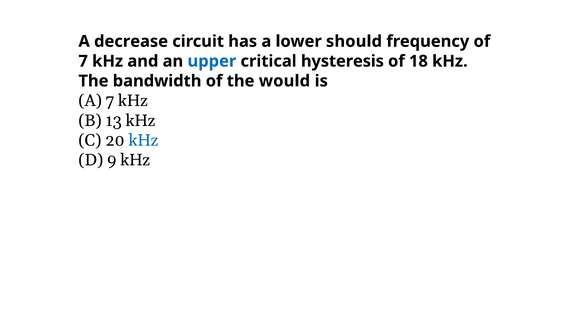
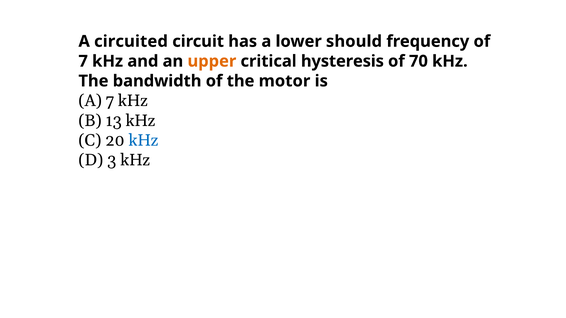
decrease: decrease -> circuited
upper colour: blue -> orange
18: 18 -> 70
would: would -> motor
9: 9 -> 3
